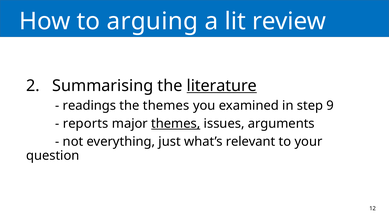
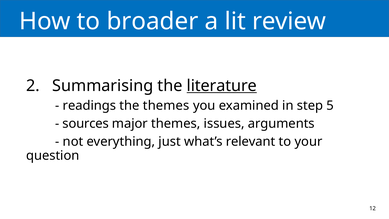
arguing: arguing -> broader
9: 9 -> 5
reports: reports -> sources
themes at (176, 123) underline: present -> none
